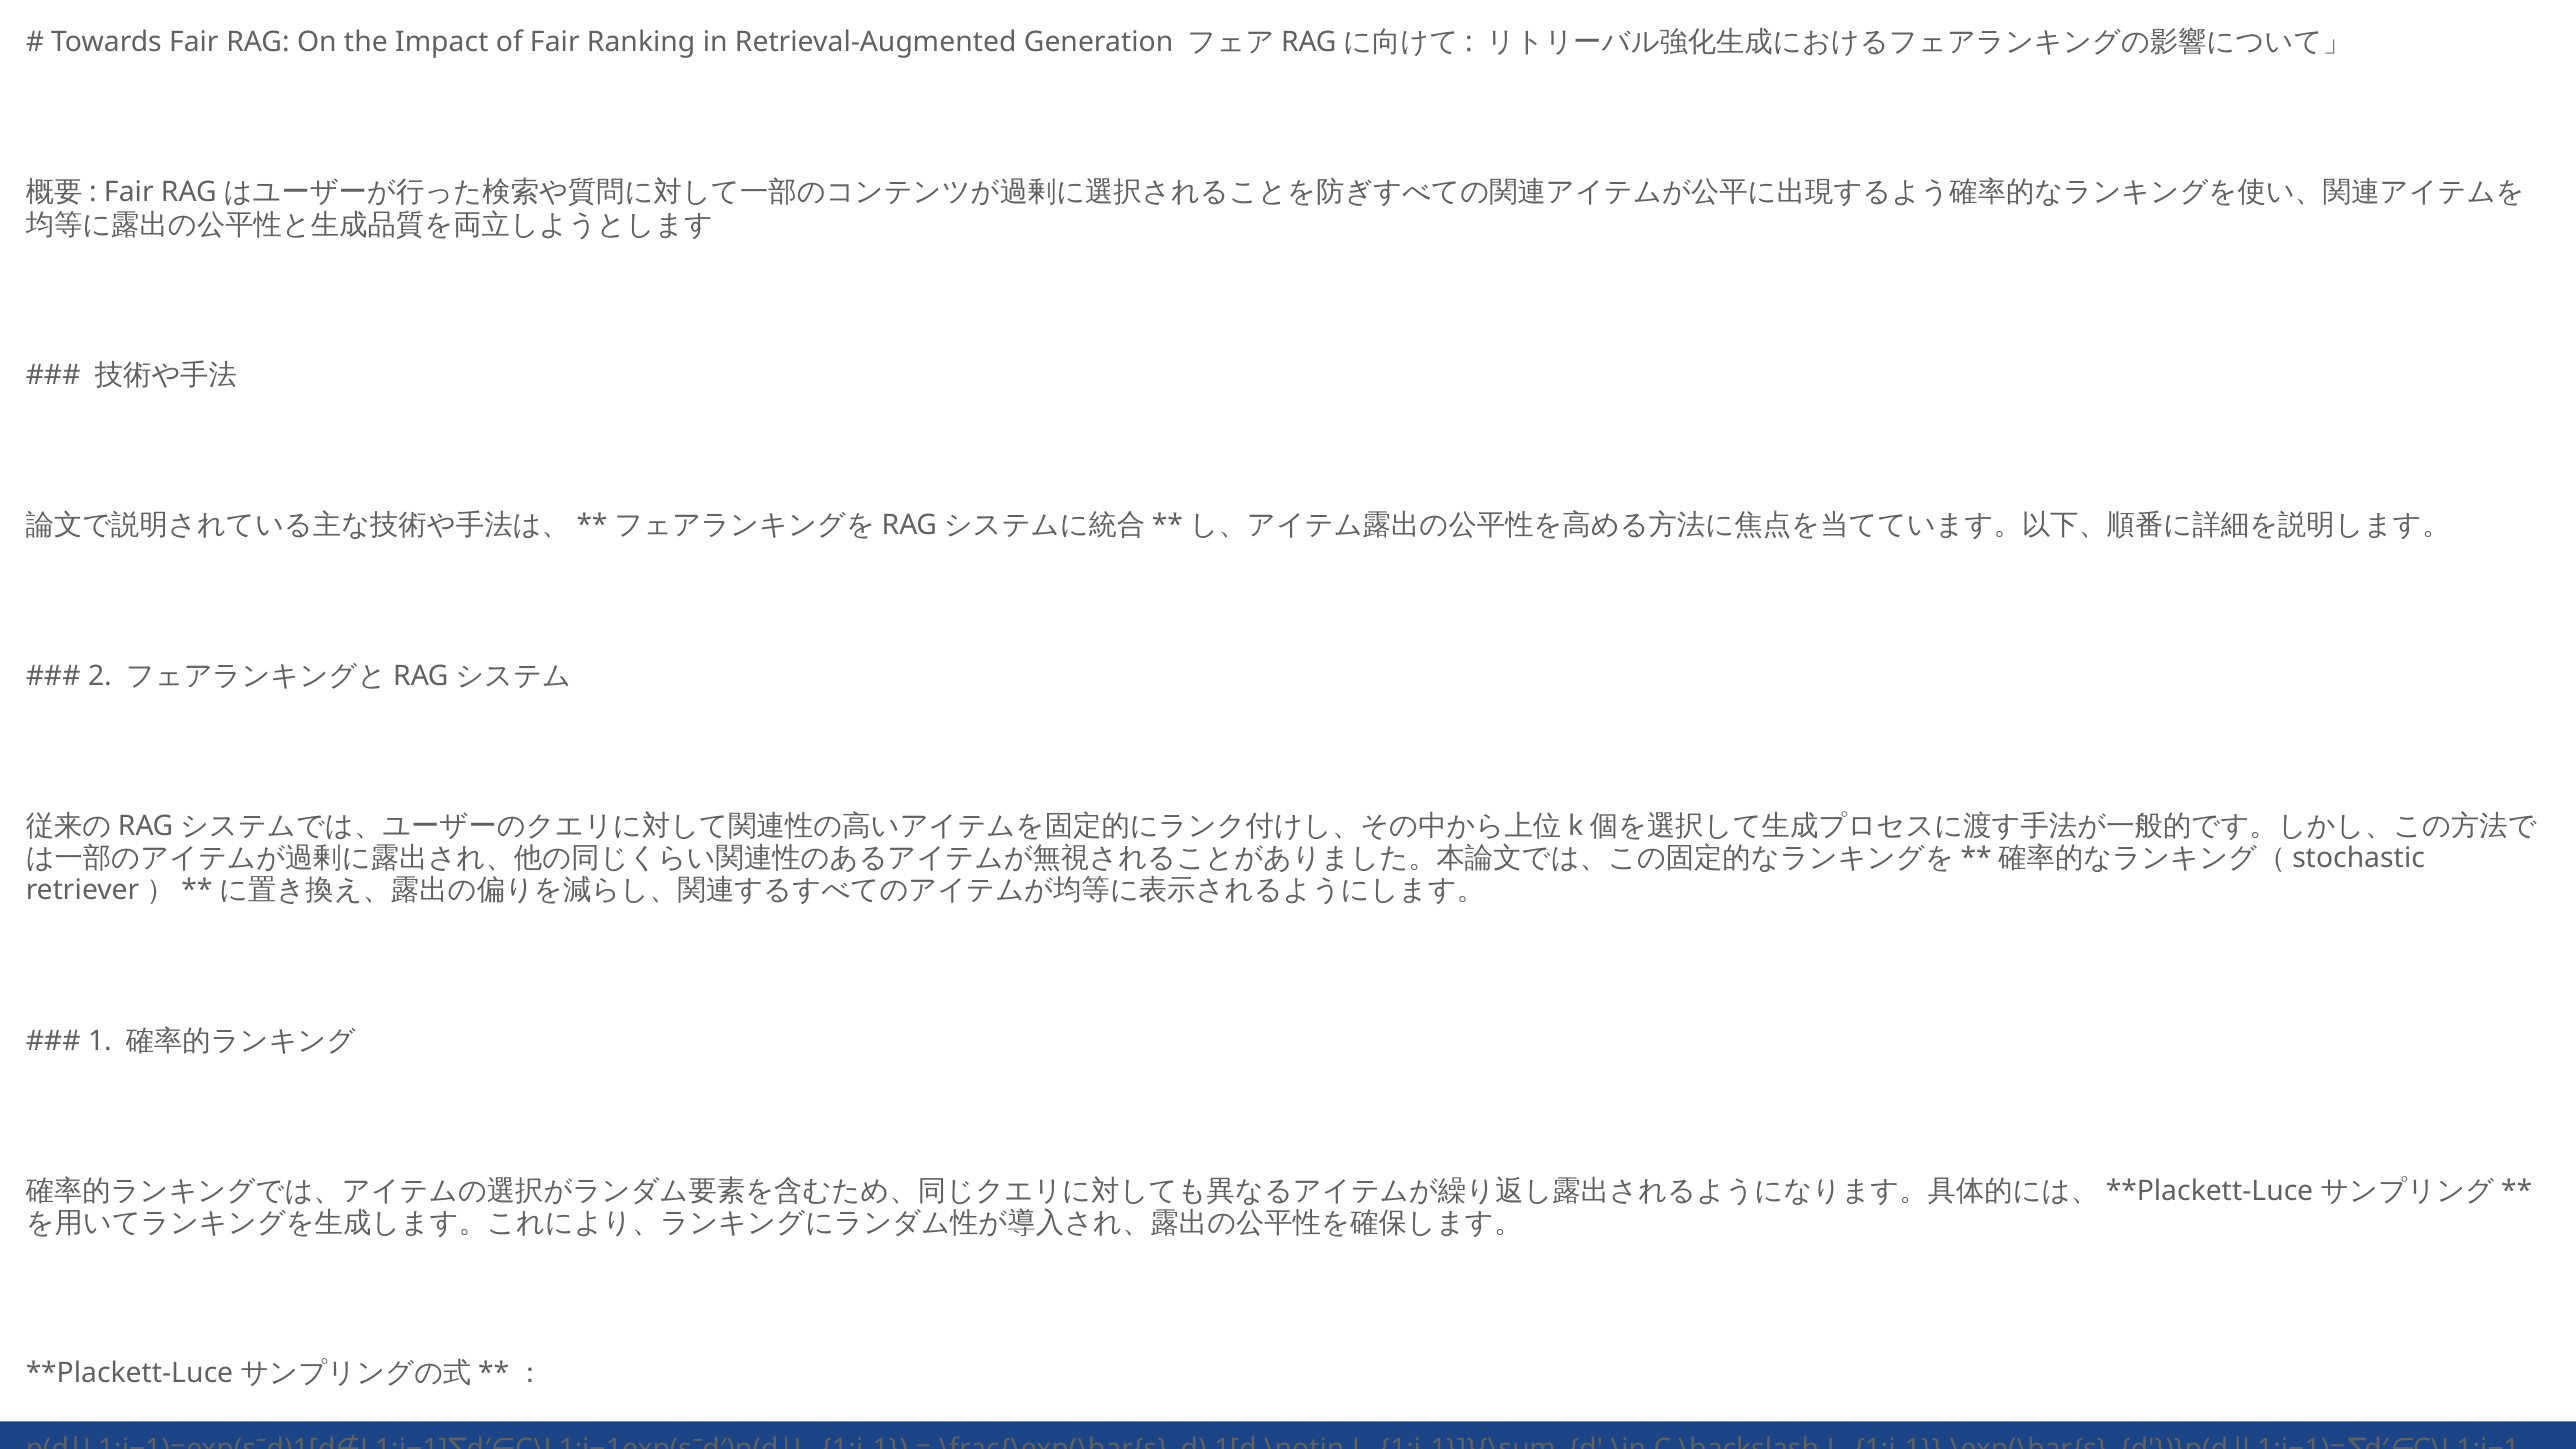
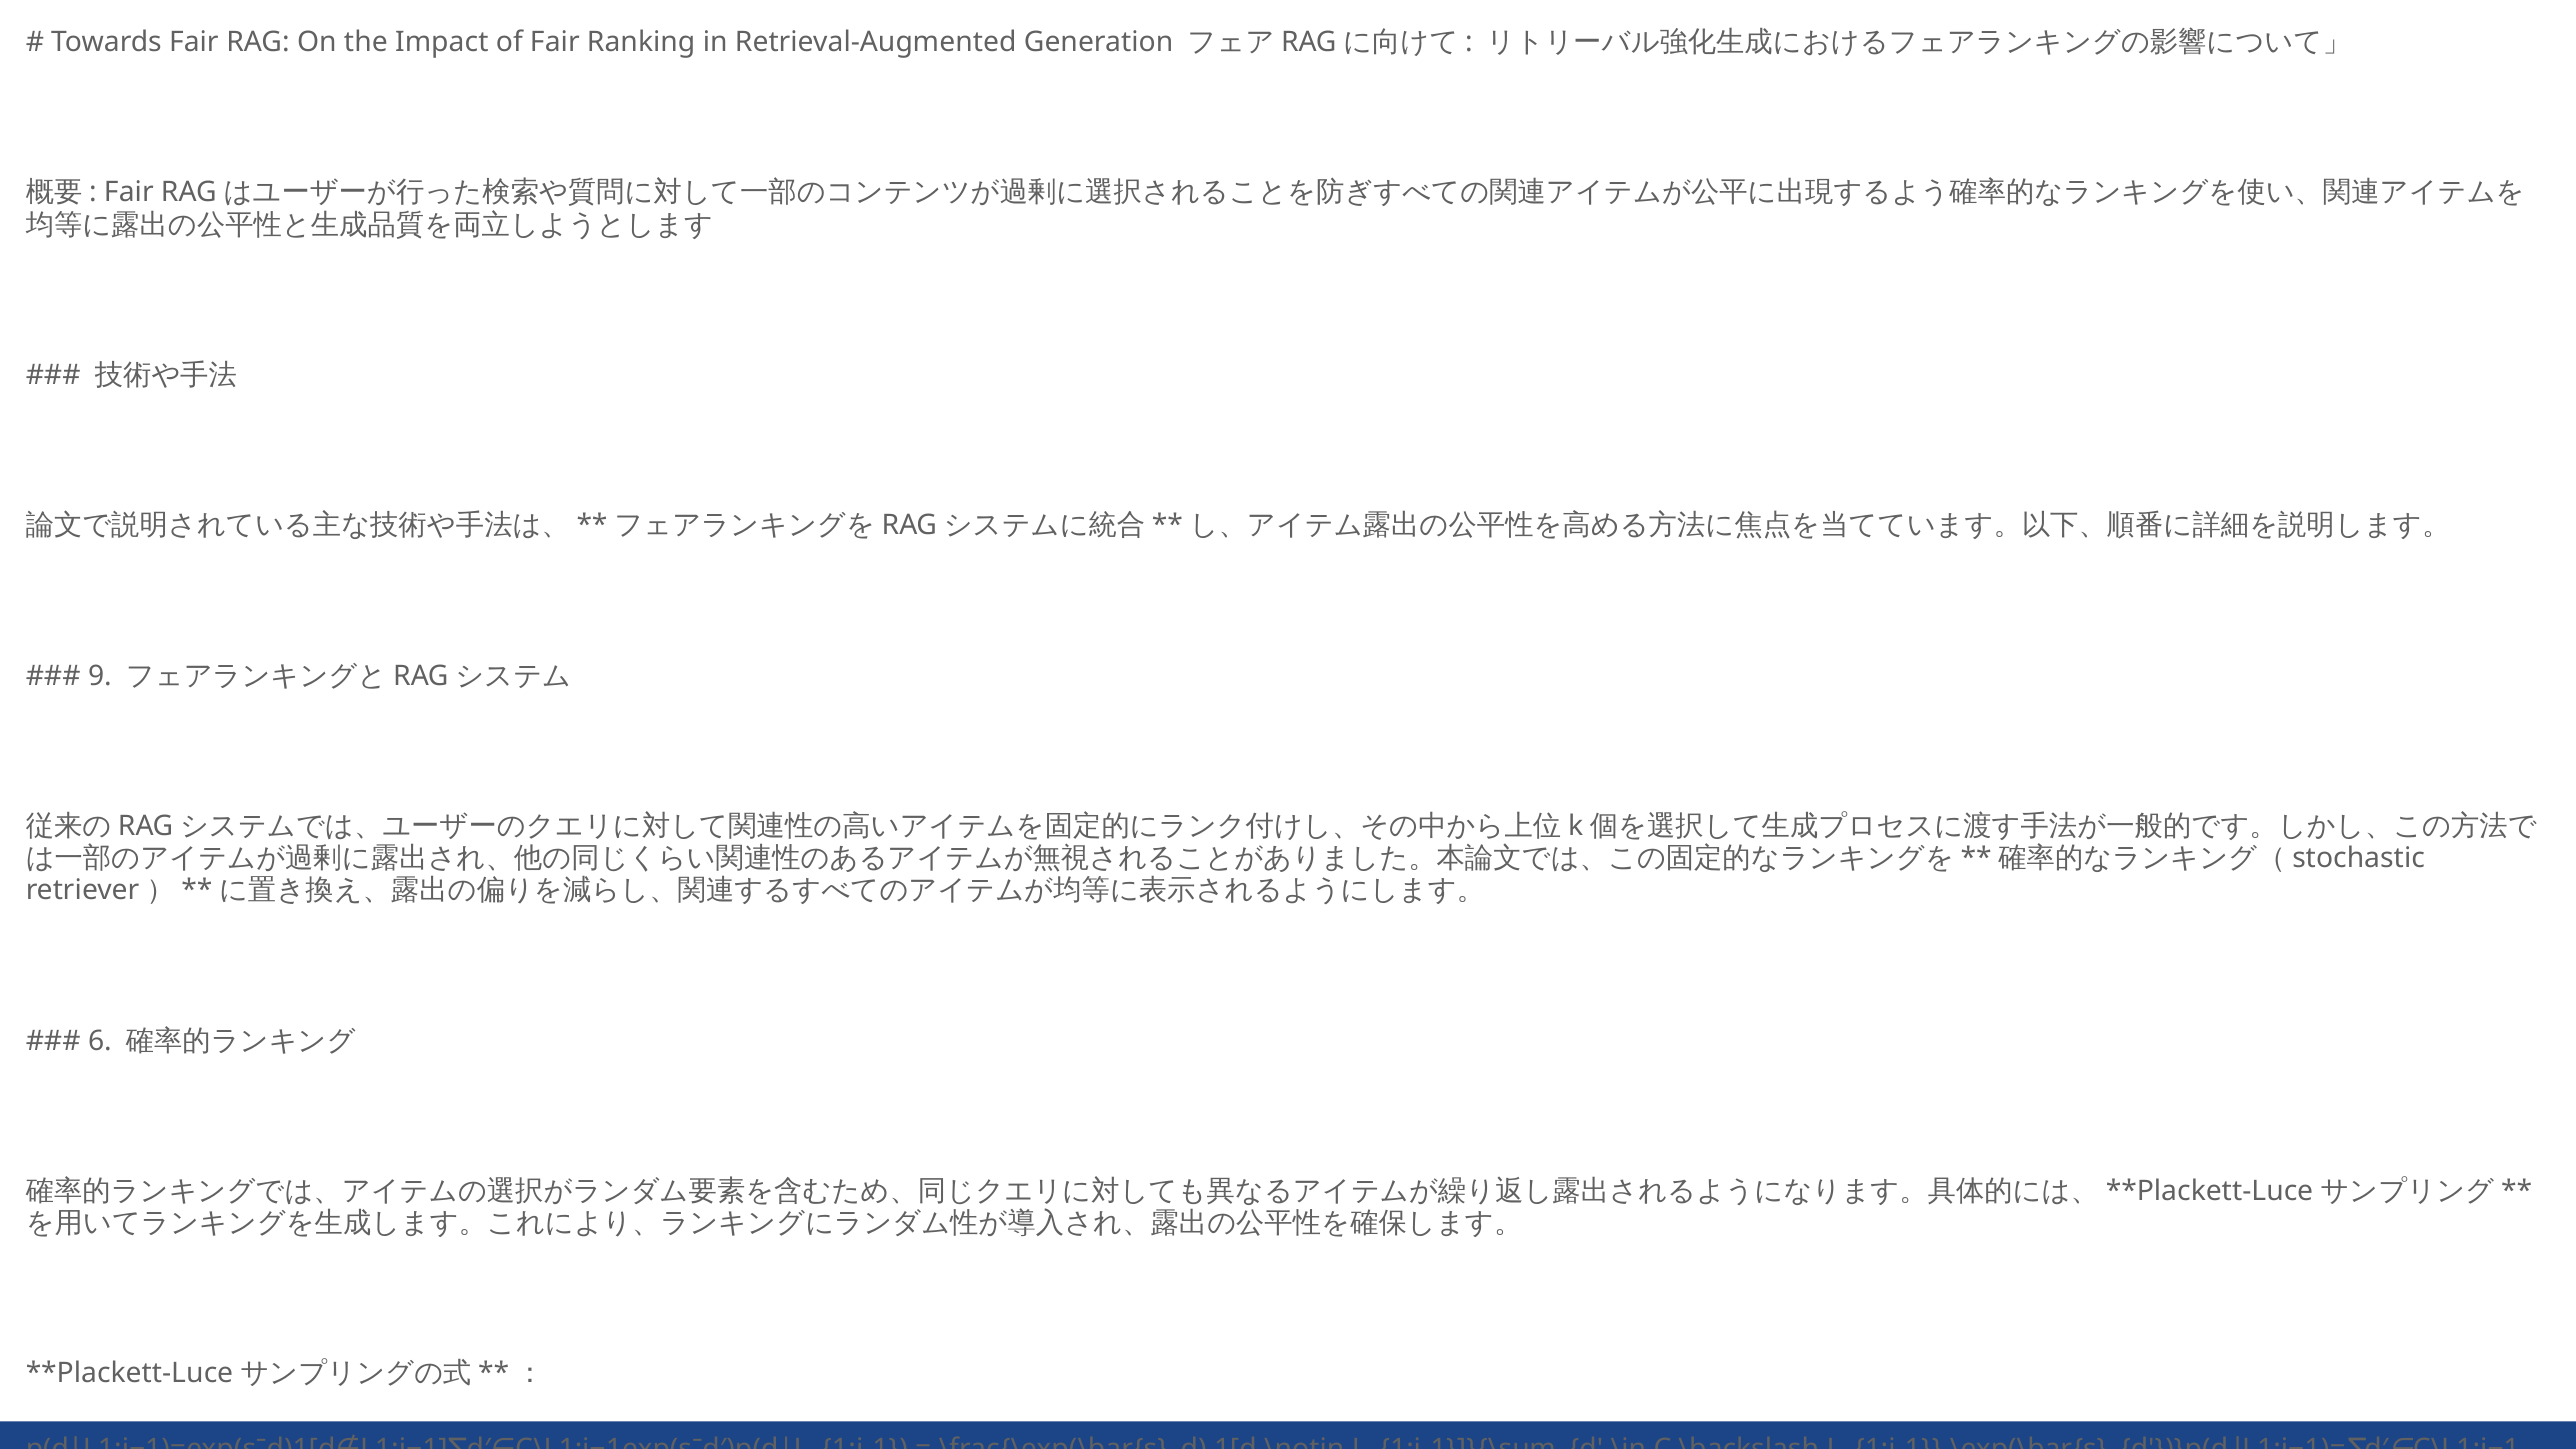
2 at (100, 676): 2 -> 9
1: 1 -> 6
